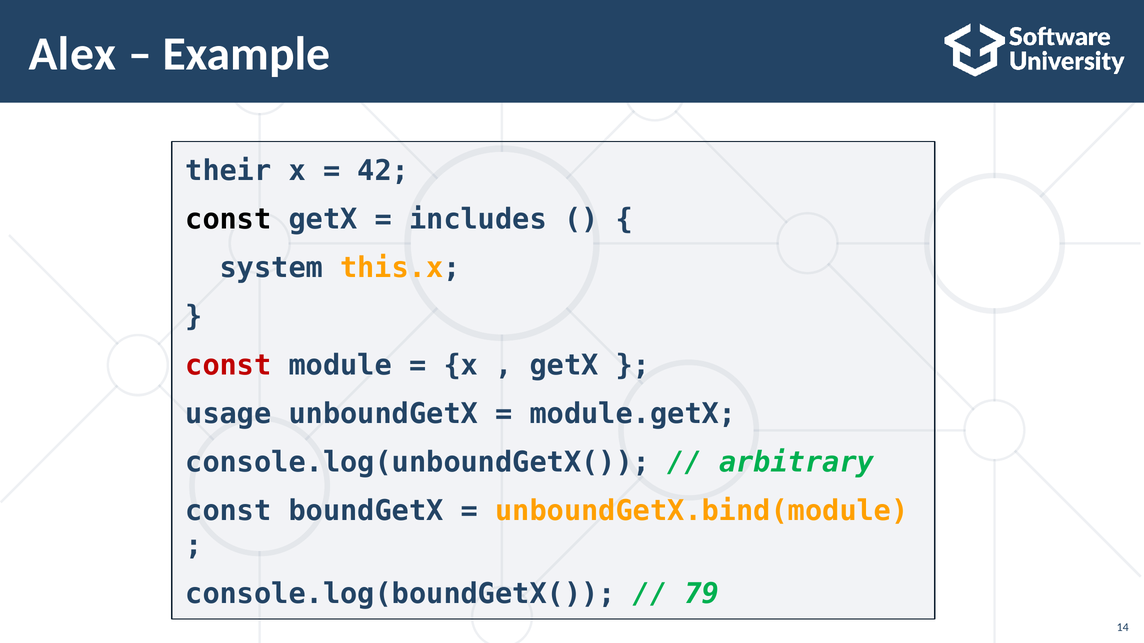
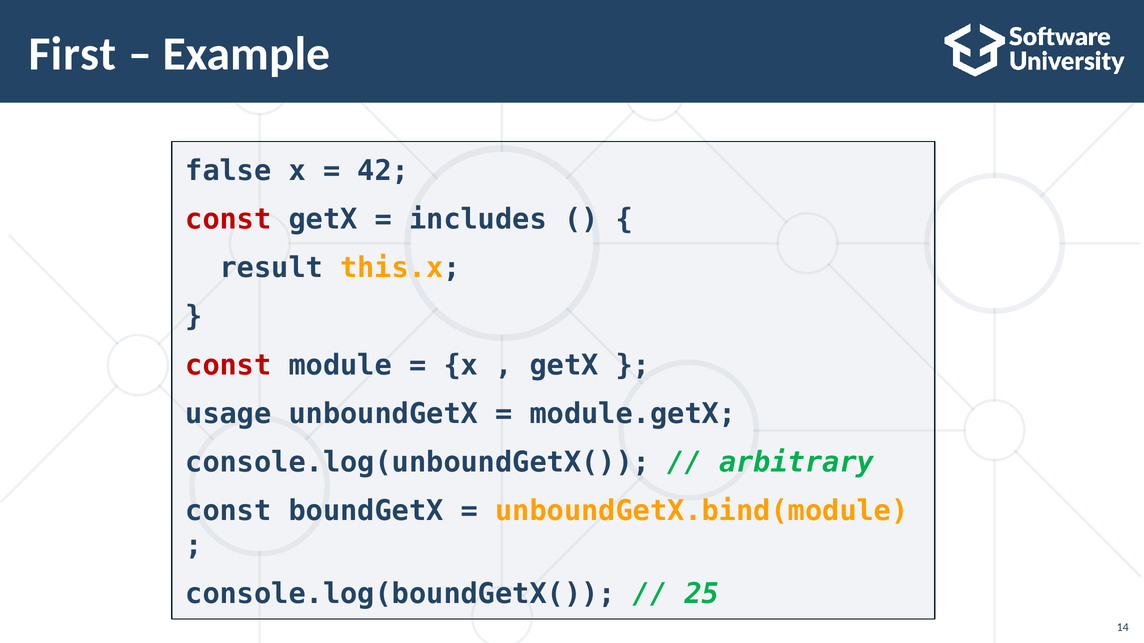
Alex: Alex -> First
their: their -> false
const at (228, 219) colour: black -> red
system: system -> result
79: 79 -> 25
